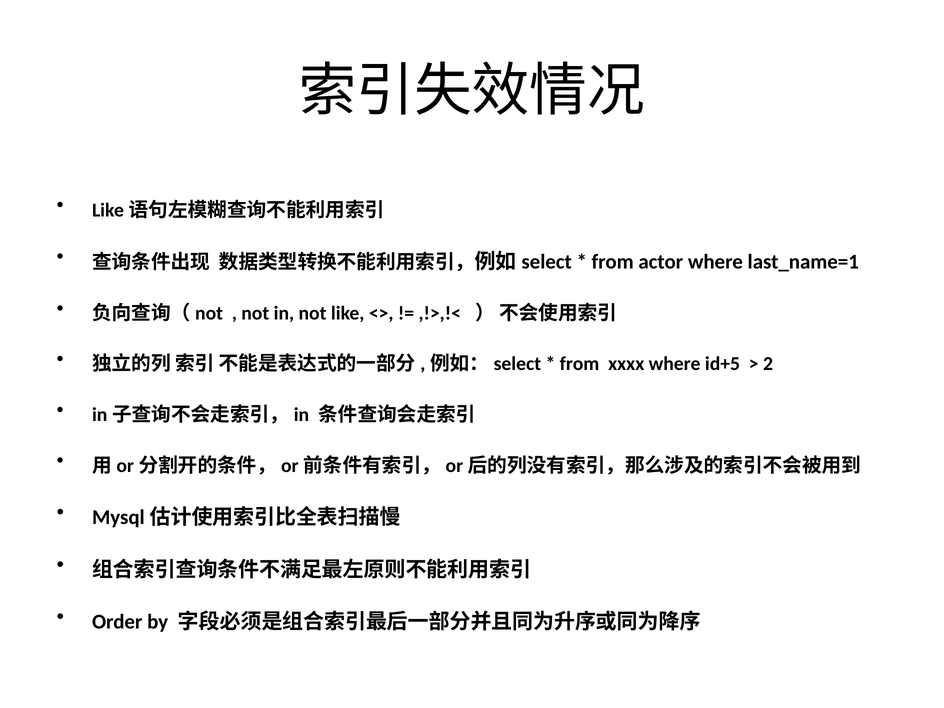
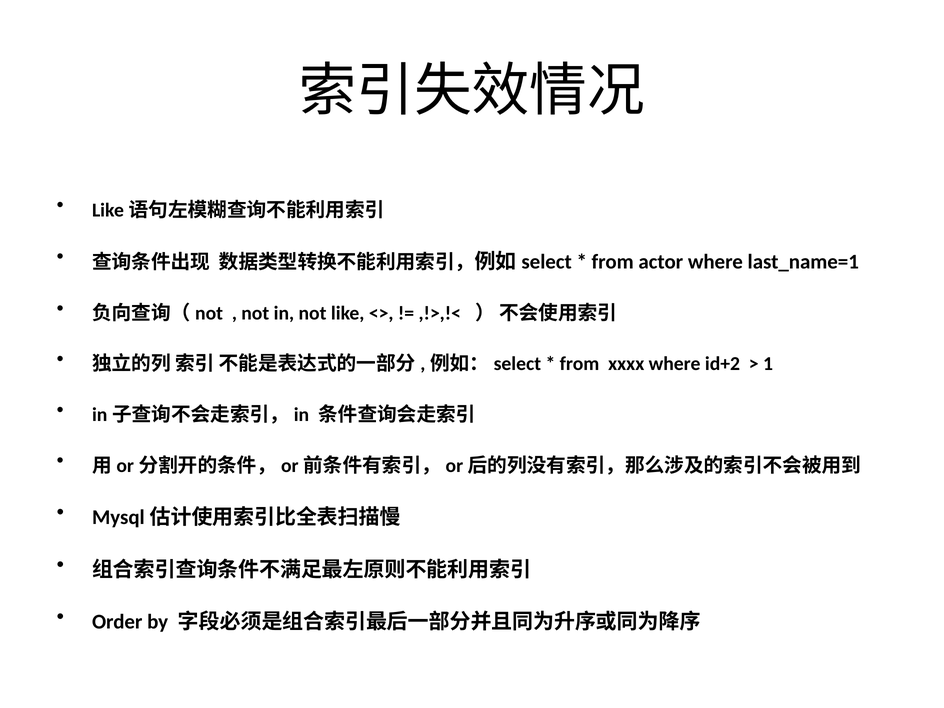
id+5: id+5 -> id+2
2: 2 -> 1
